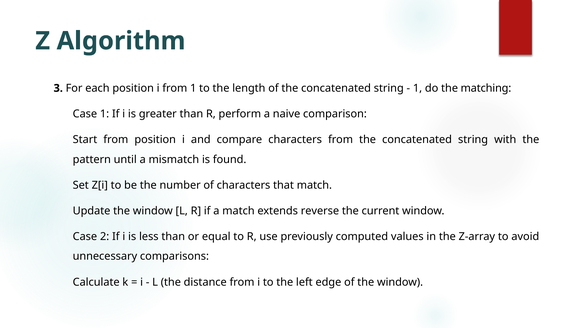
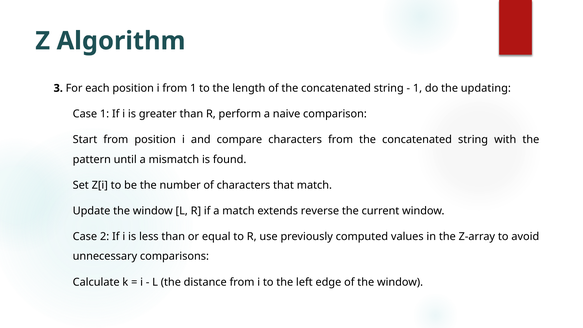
matching: matching -> updating
